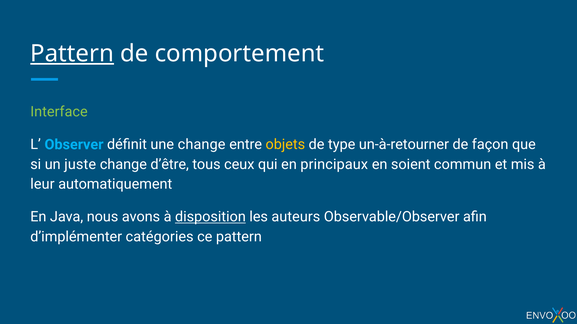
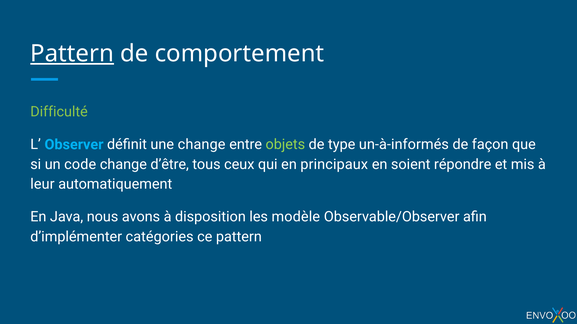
Interface: Interface -> Difficulté
objets colour: yellow -> light green
un-à-retourner: un-à-retourner -> un-à-informés
juste: juste -> code
commun: commun -> répondre
disposition underline: present -> none
auteurs: auteurs -> modèle
